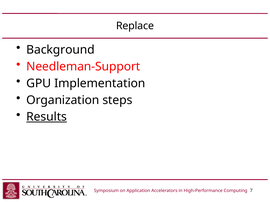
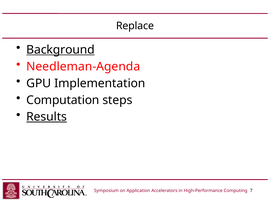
Background underline: none -> present
Needleman-Support: Needleman-Support -> Needleman-Agenda
Organization: Organization -> Computation
